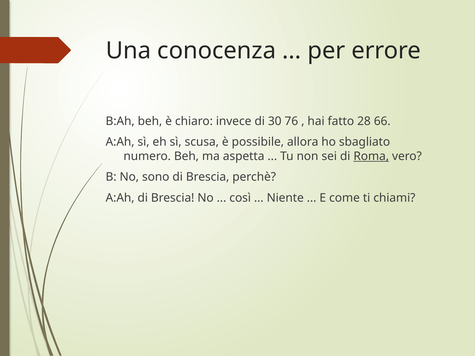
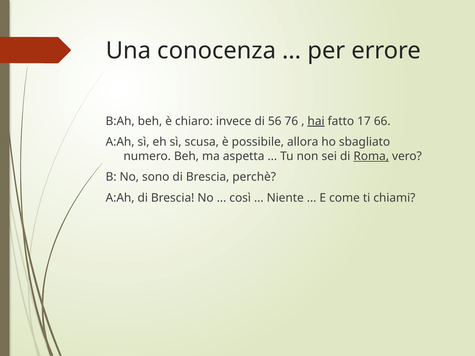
30: 30 -> 56
hai underline: none -> present
28: 28 -> 17
